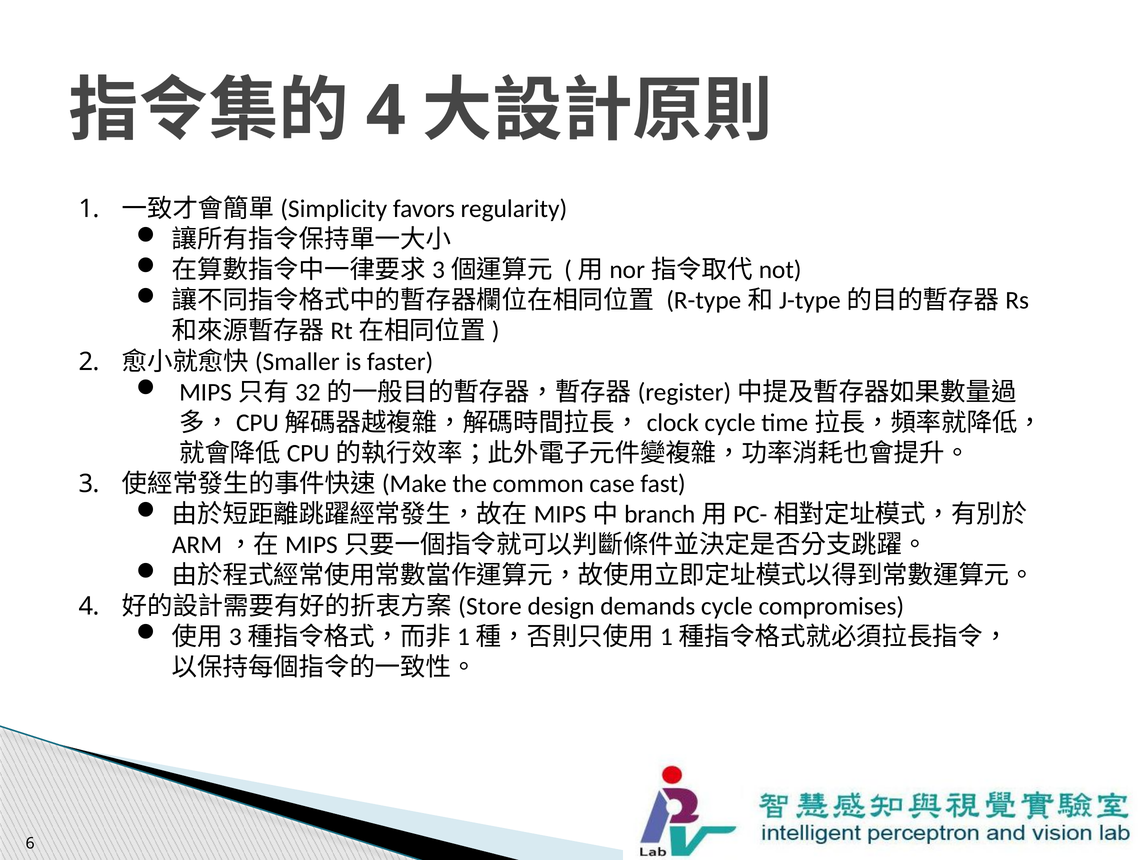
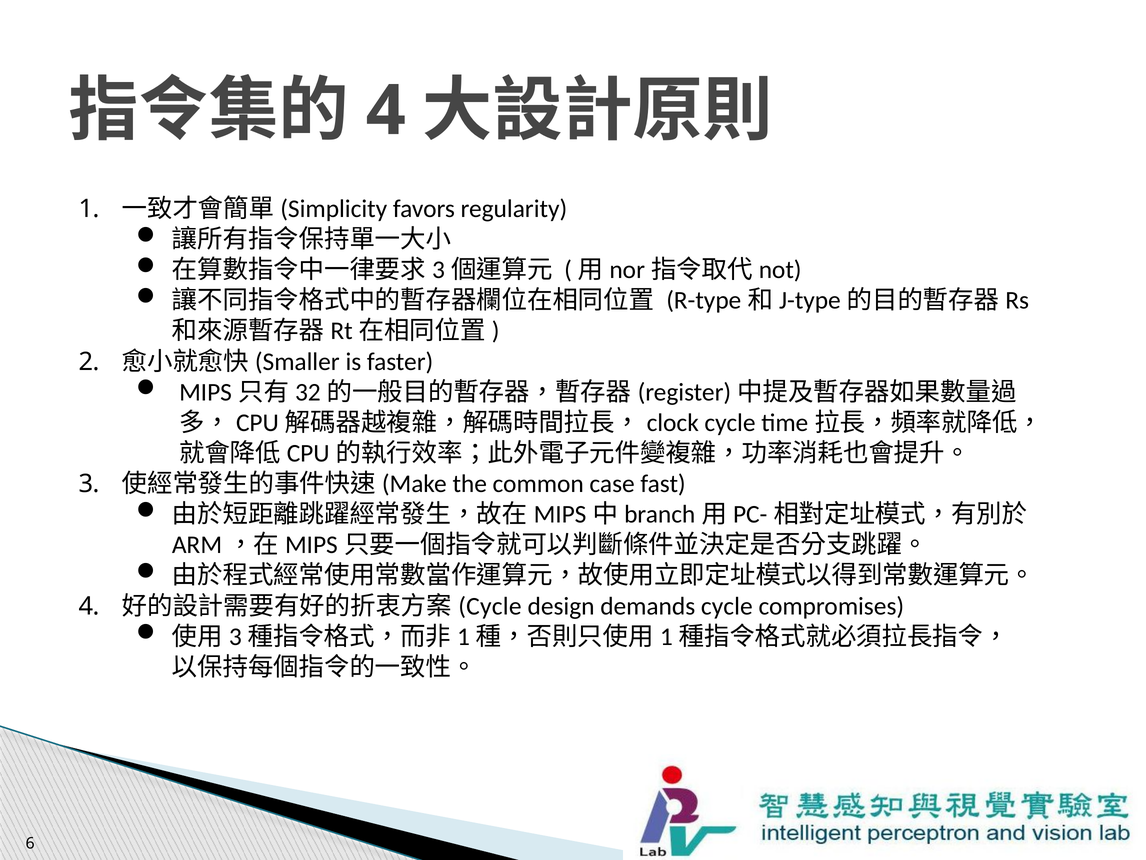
Store at (490, 606): Store -> Cycle
